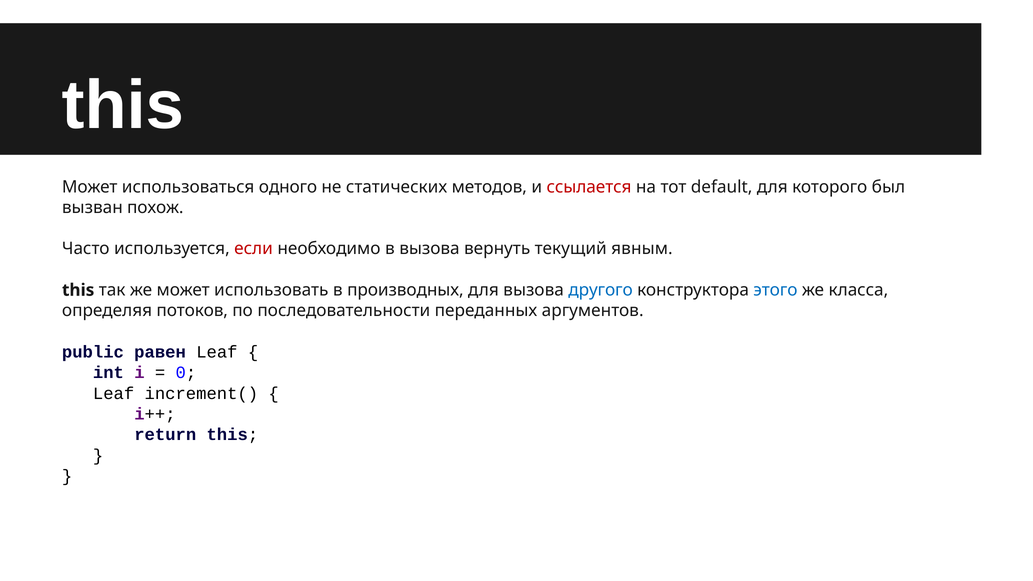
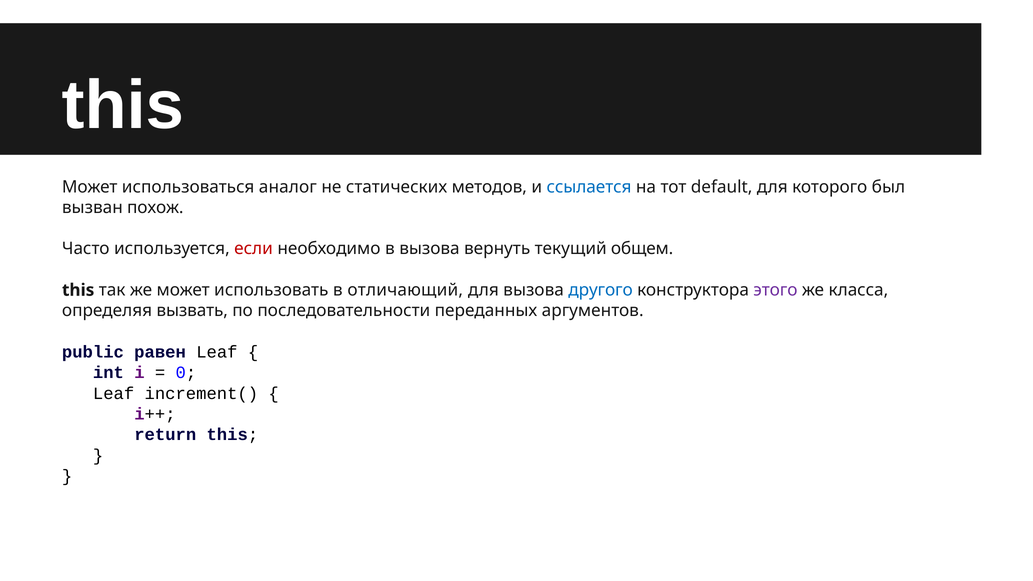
одного: одного -> аналог
ссылается colour: red -> blue
явным: явным -> общем
производных: производных -> отличающий
этого colour: blue -> purple
потоков: потоков -> вызвать
